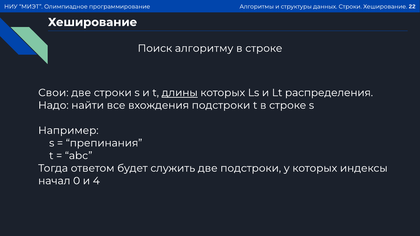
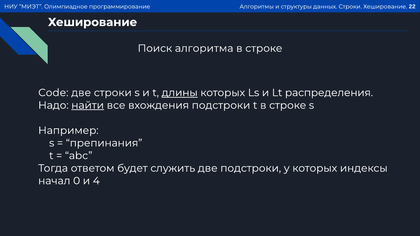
алгоритму: алгоритму -> алгоритма
Свои: Свои -> Code
найти underline: none -> present
